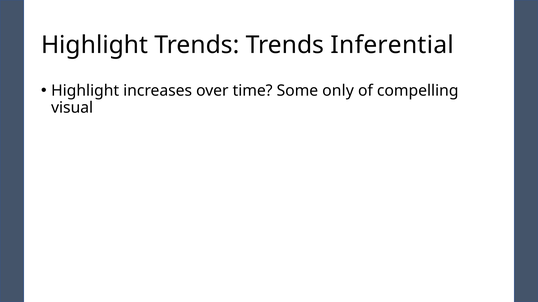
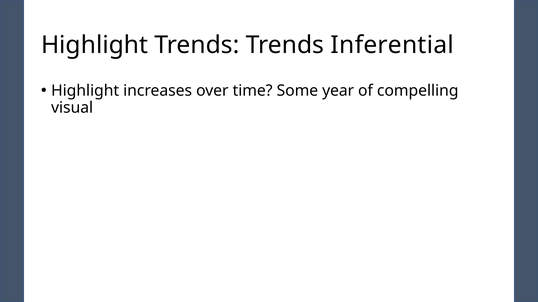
only: only -> year
